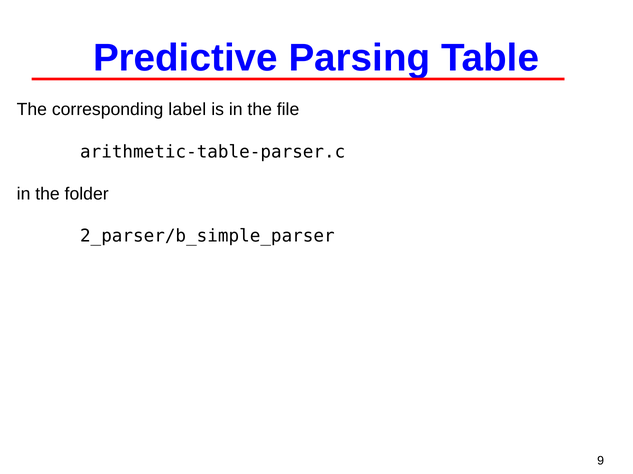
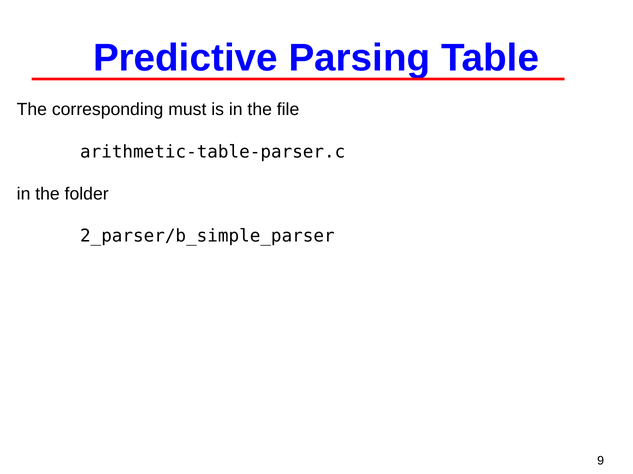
label: label -> must
